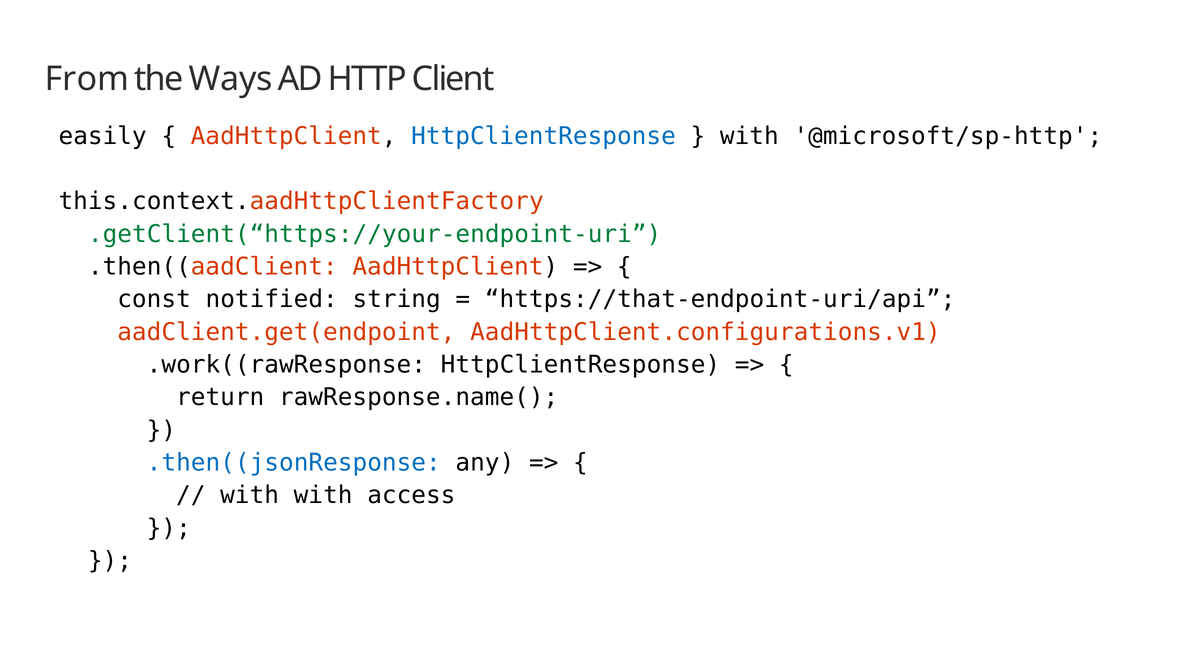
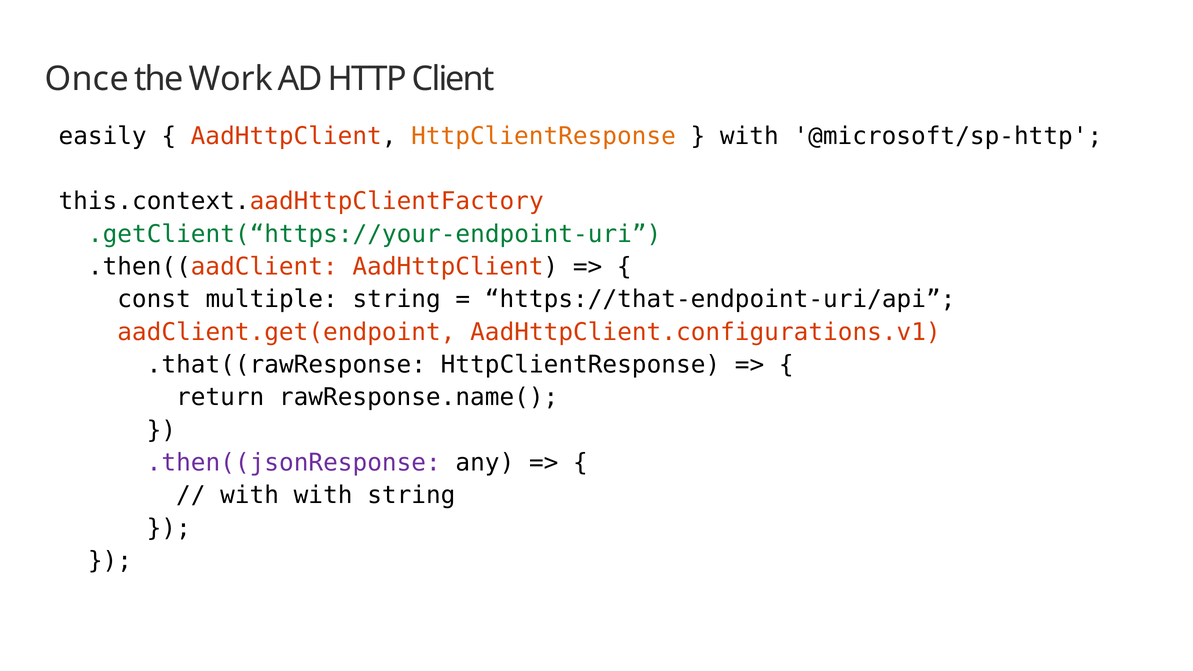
From: From -> Once
Ways: Ways -> Work
HttpClientResponse at (544, 136) colour: blue -> orange
notified: notified -> multiple
.work((rawResponse: .work((rawResponse -> .that((rawResponse
.then((jsonResponse colour: blue -> purple
with access: access -> string
